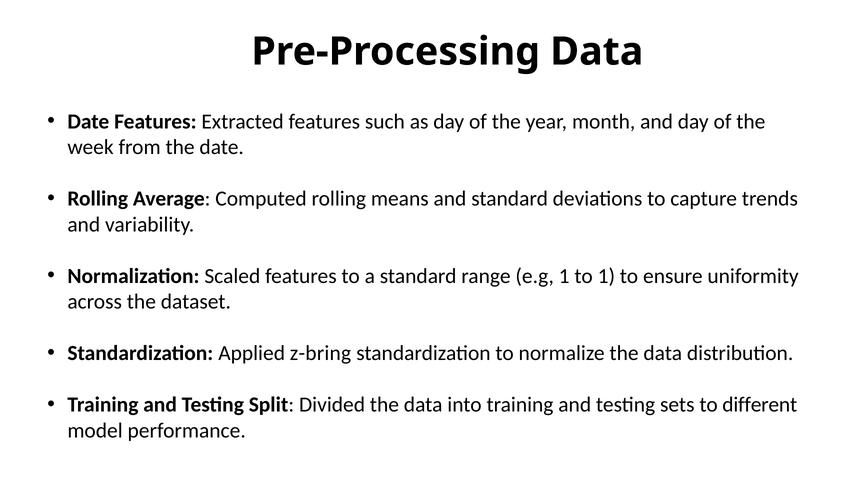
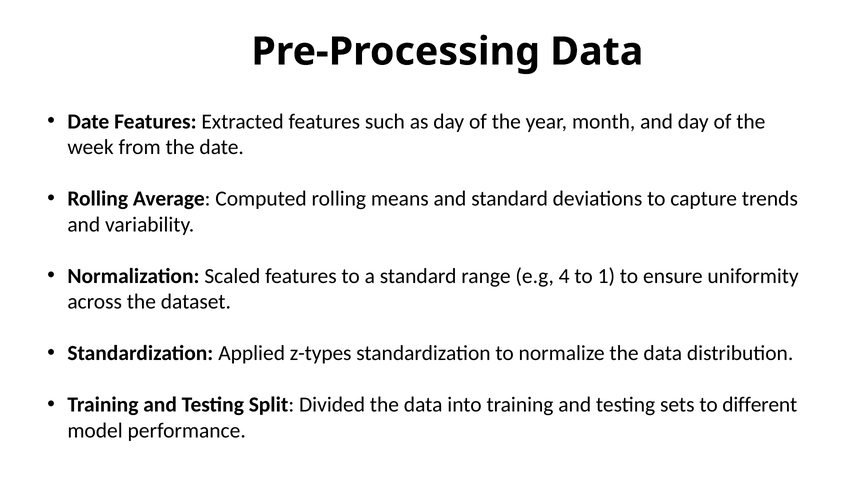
e.g 1: 1 -> 4
z-bring: z-bring -> z-types
